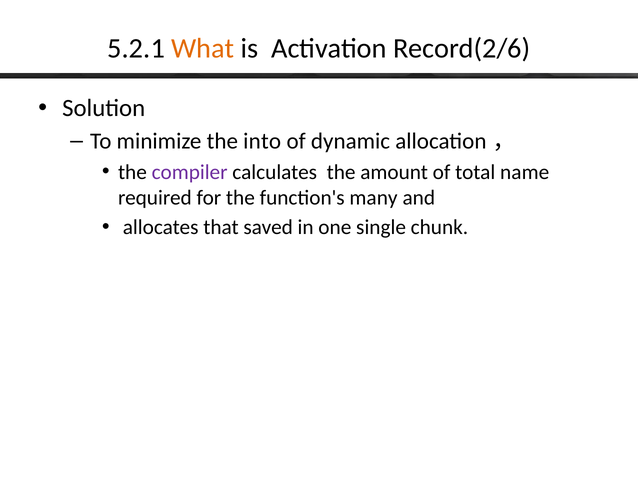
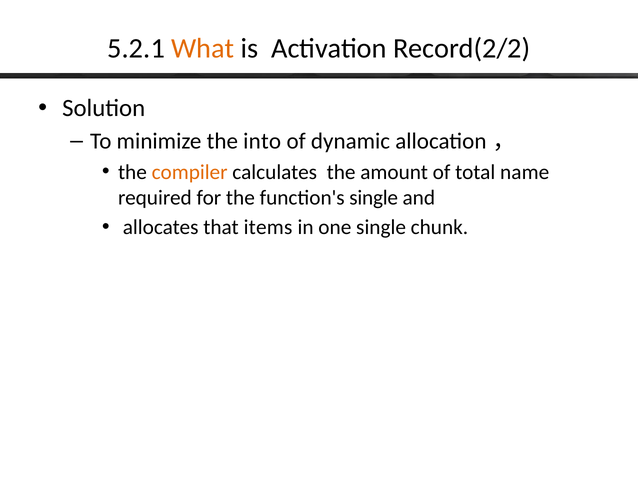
Record(2/6: Record(2/6 -> Record(2/2
compiler colour: purple -> orange
function's many: many -> single
saved: saved -> items
